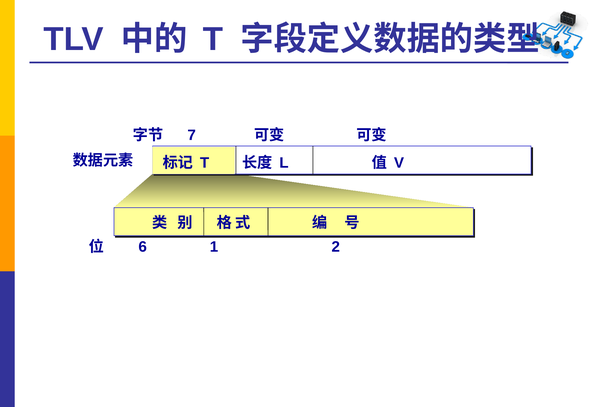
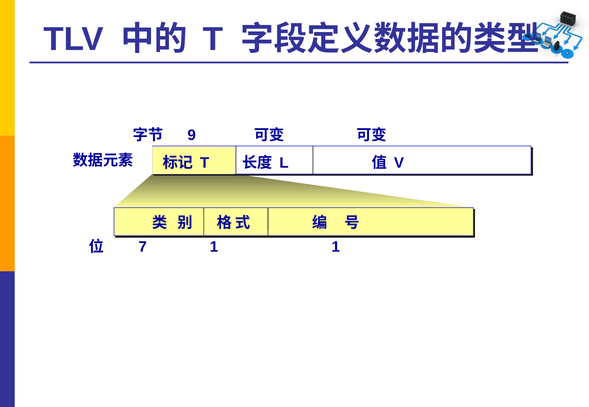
7: 7 -> 9
6: 6 -> 7
1 2: 2 -> 1
